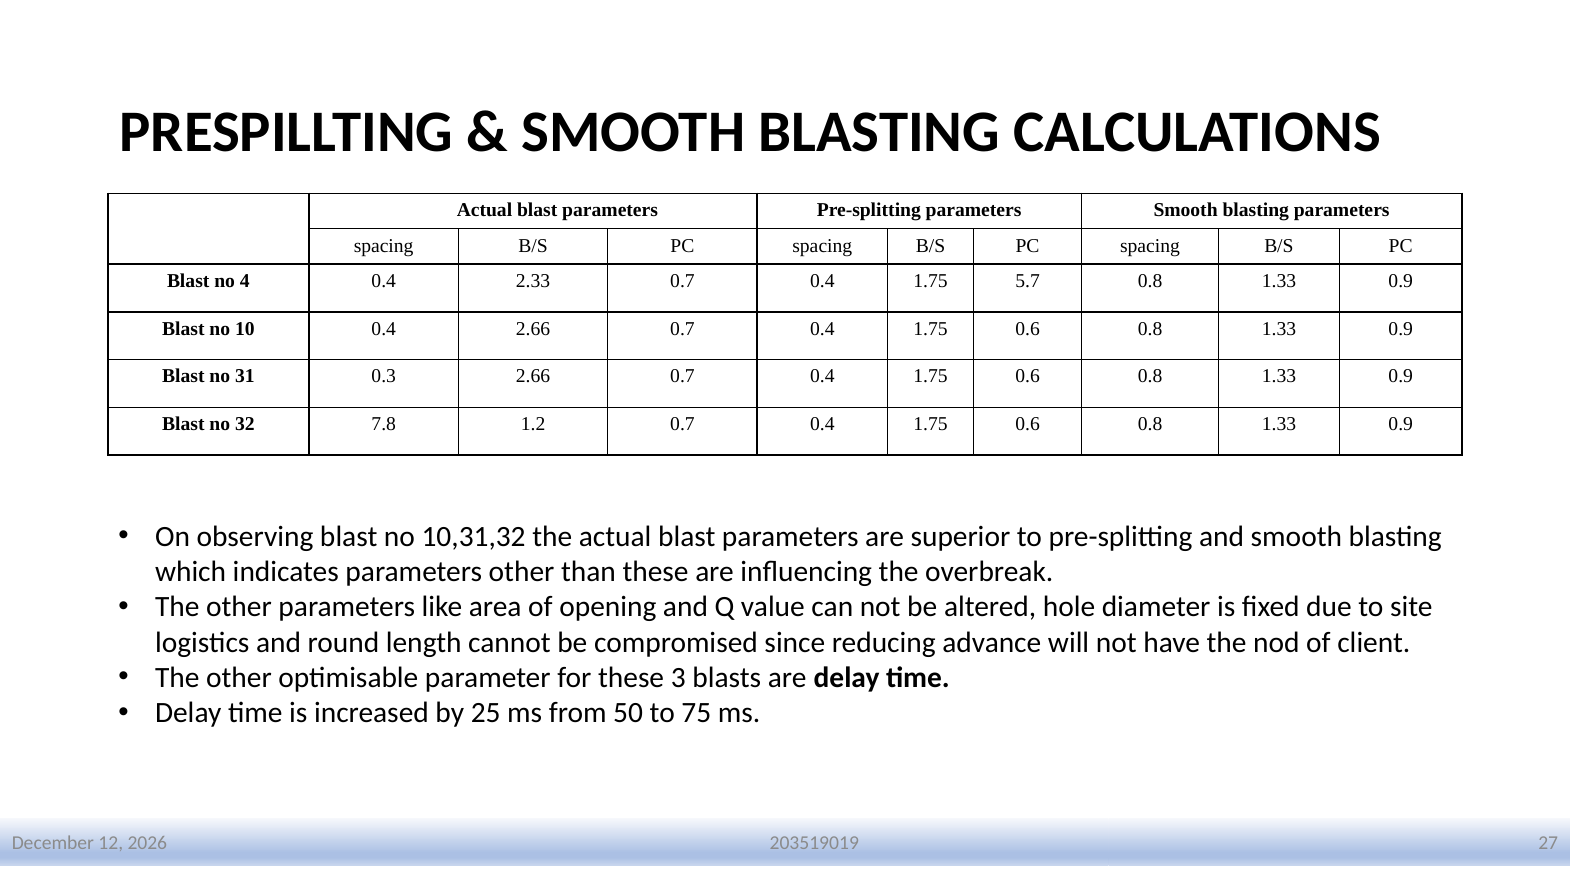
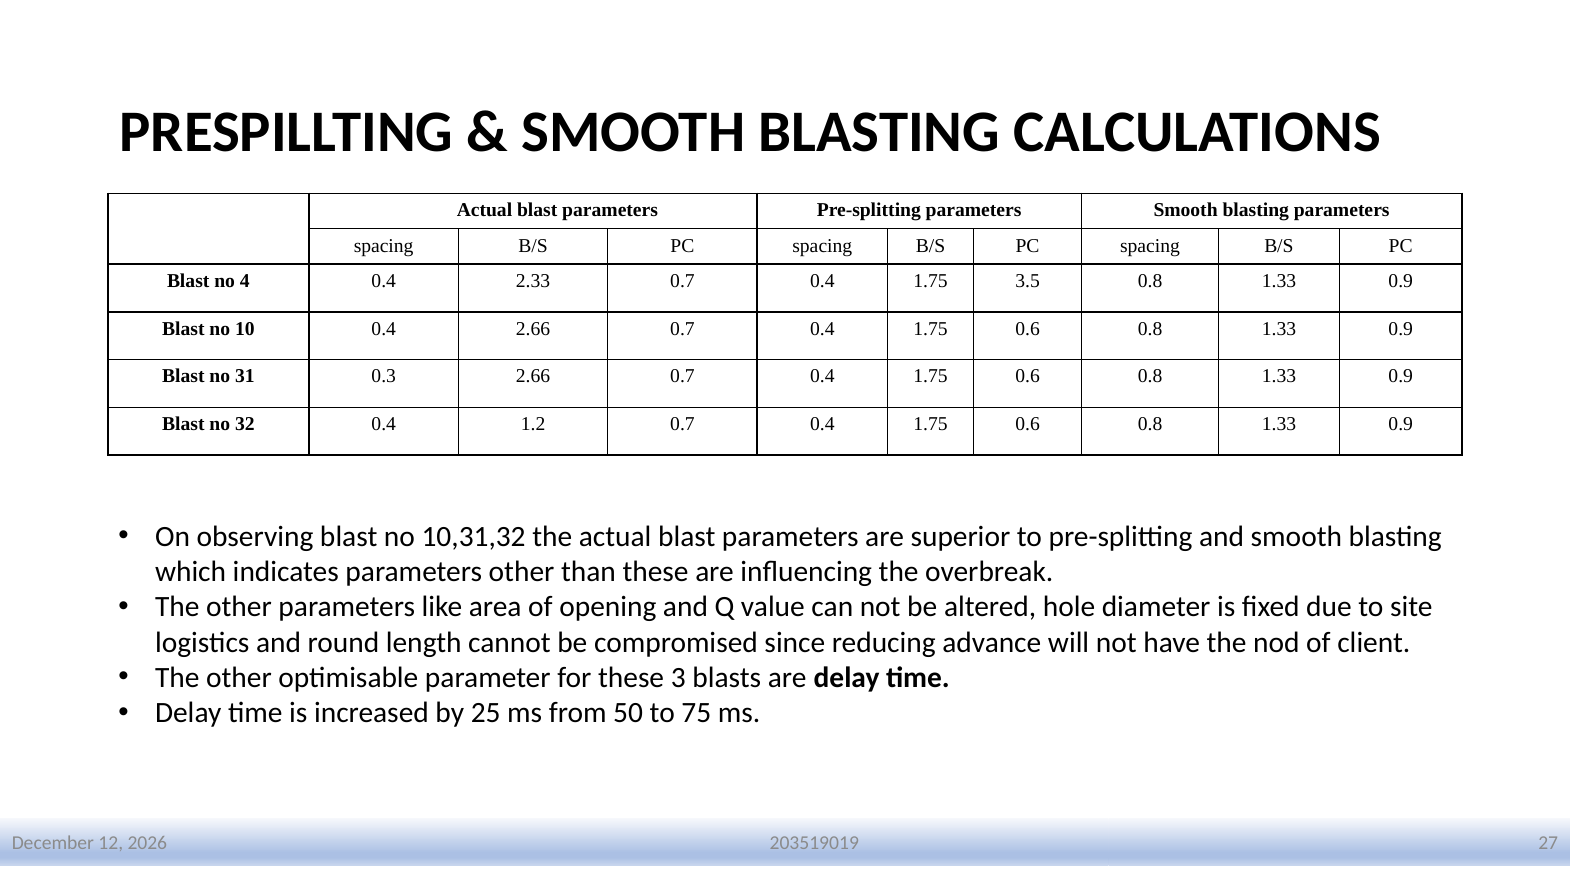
5.7: 5.7 -> 3.5
32 7.8: 7.8 -> 0.4
